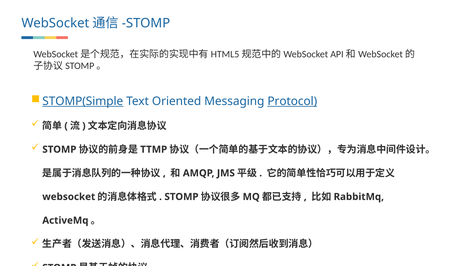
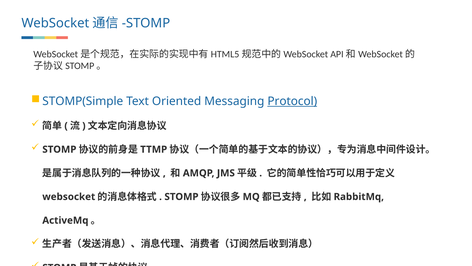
STOMP(Simple underline: present -> none
